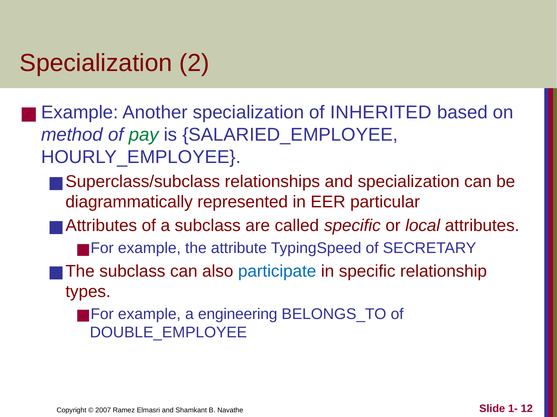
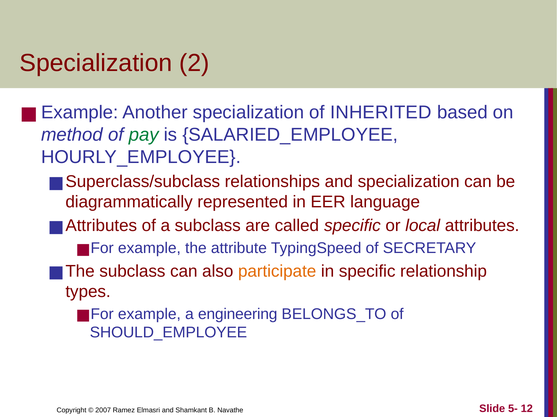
particular: particular -> language
participate colour: blue -> orange
DOUBLE_EMPLOYEE: DOUBLE_EMPLOYEE -> SHOULD_EMPLOYEE
1-: 1- -> 5-
